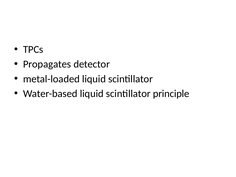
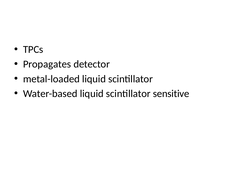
principle: principle -> sensitive
